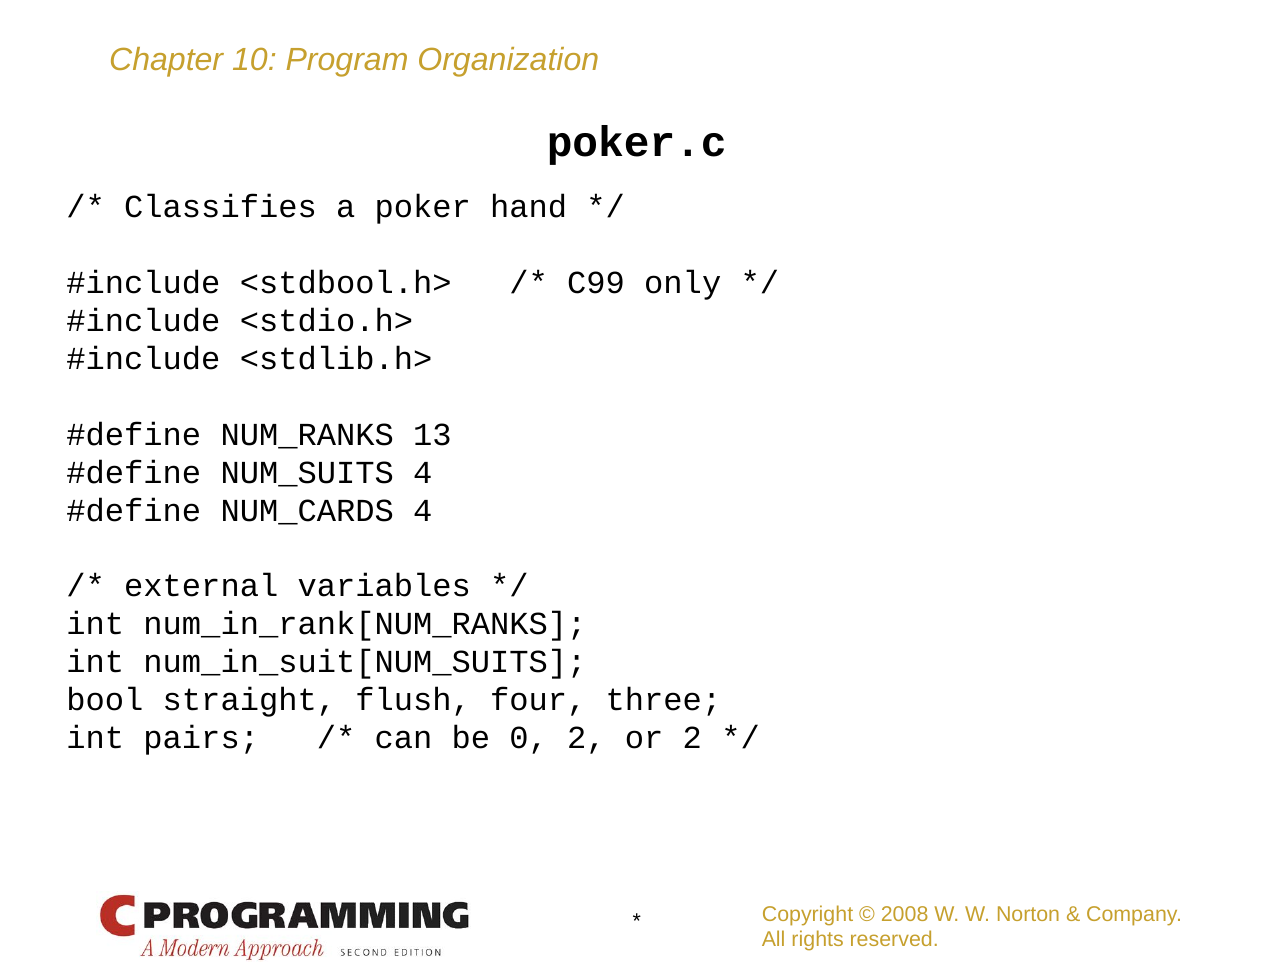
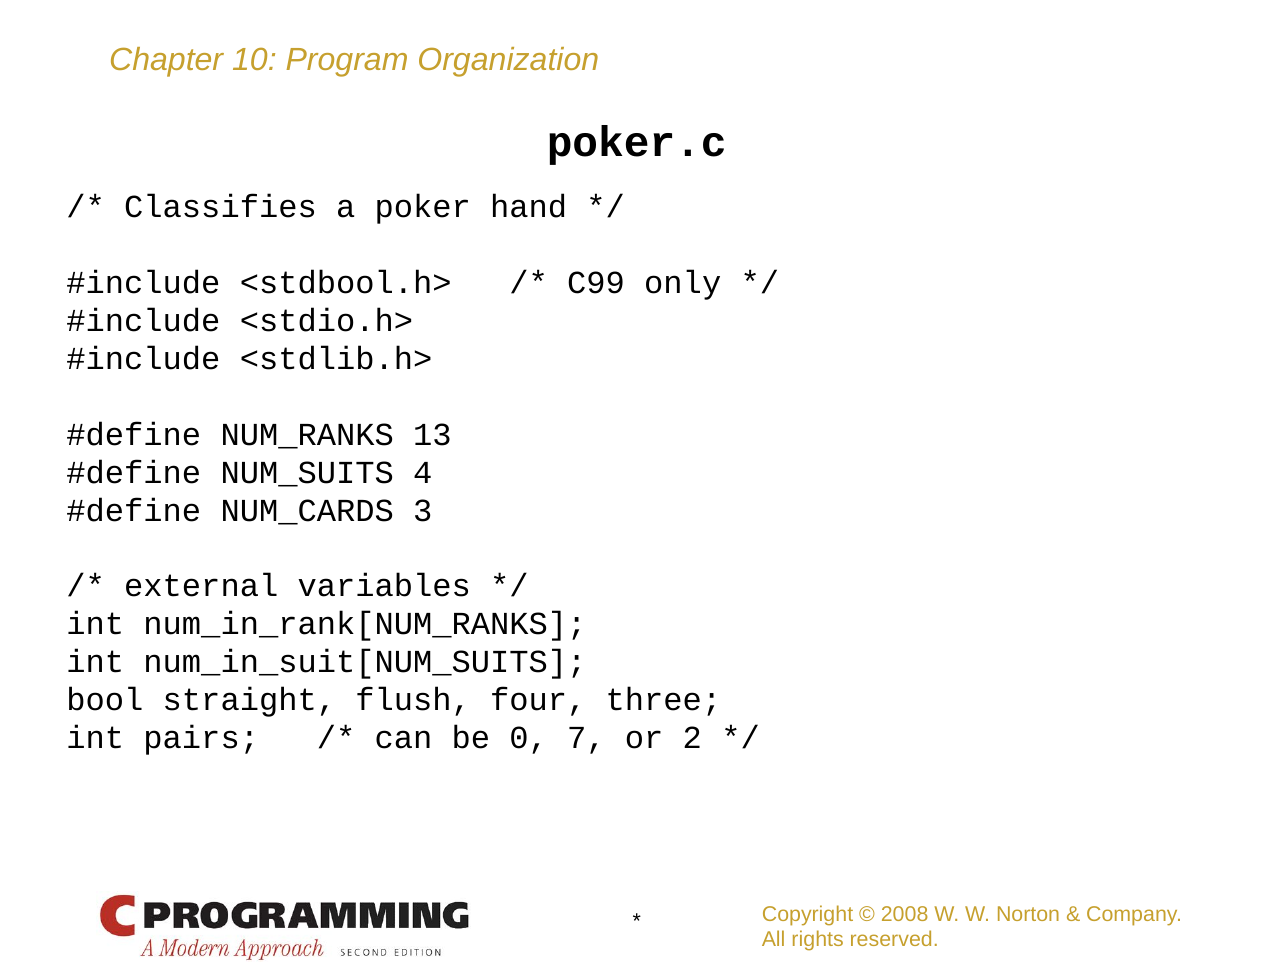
NUM_CARDS 4: 4 -> 3
0 2: 2 -> 7
